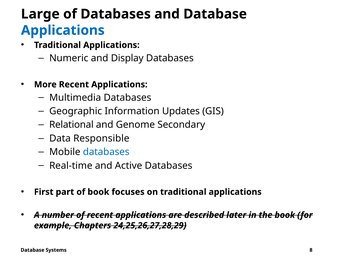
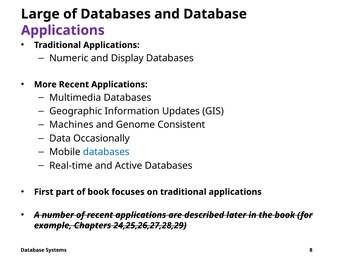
Applications at (63, 30) colour: blue -> purple
Relational: Relational -> Machines
Secondary: Secondary -> Consistent
Responsible: Responsible -> Occasionally
